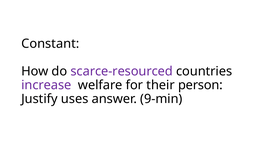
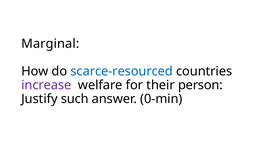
Constant: Constant -> Marginal
scarce-resourced colour: purple -> blue
uses: uses -> such
9-min: 9-min -> 0-min
